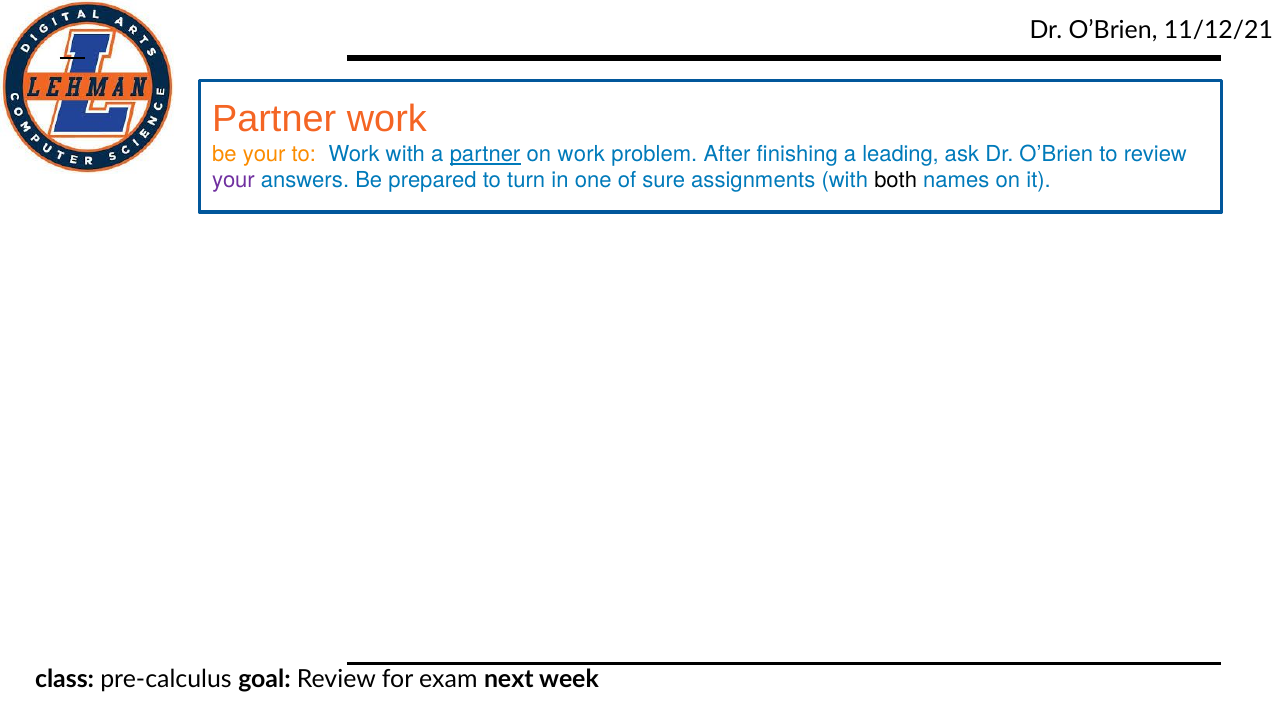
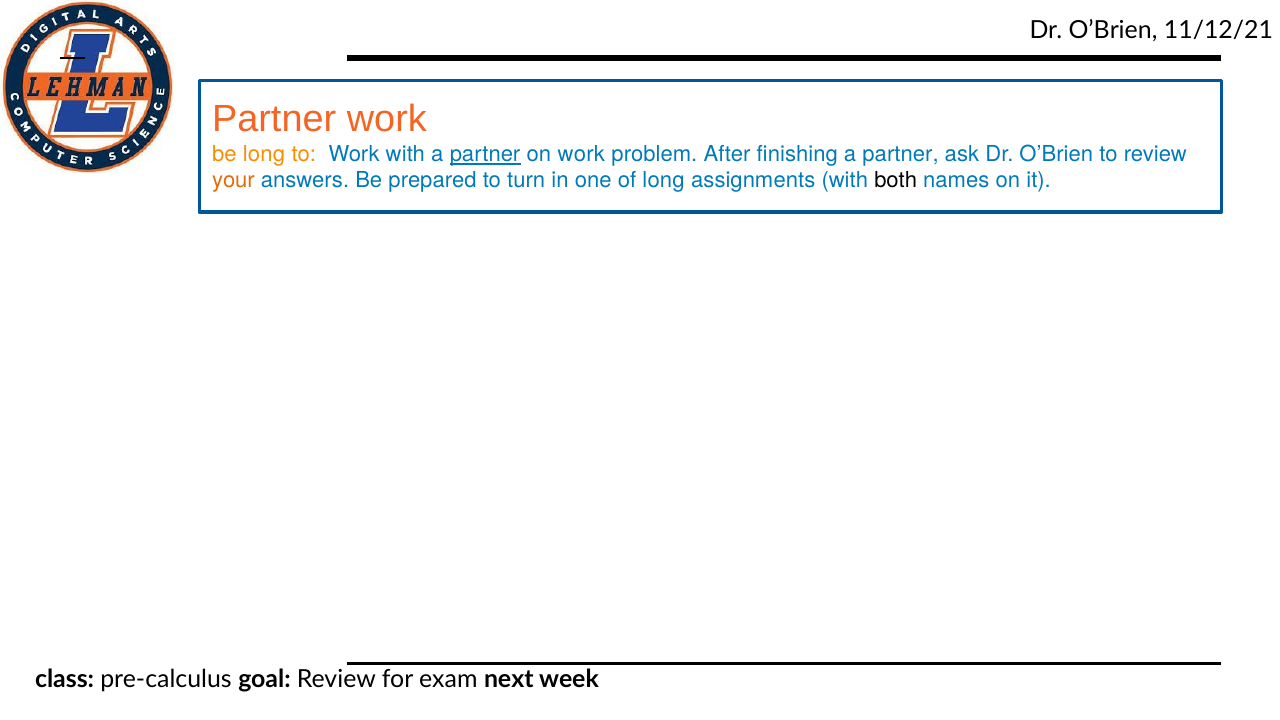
be your: your -> long
finishing a leading: leading -> partner
your at (233, 180) colour: purple -> orange
of sure: sure -> long
